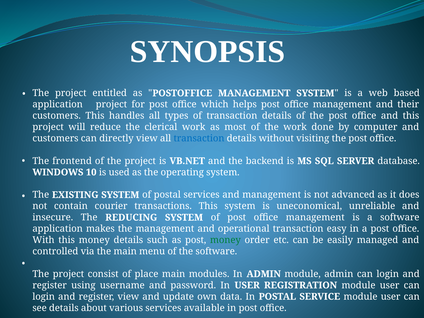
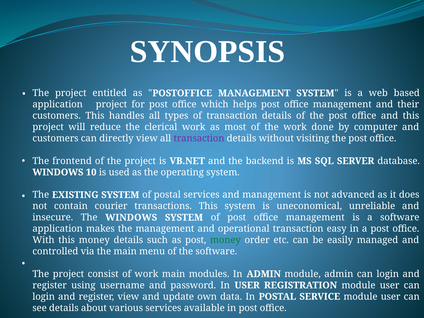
transaction at (199, 138) colour: blue -> purple
The REDUCING: REDUCING -> WINDOWS
of place: place -> work
